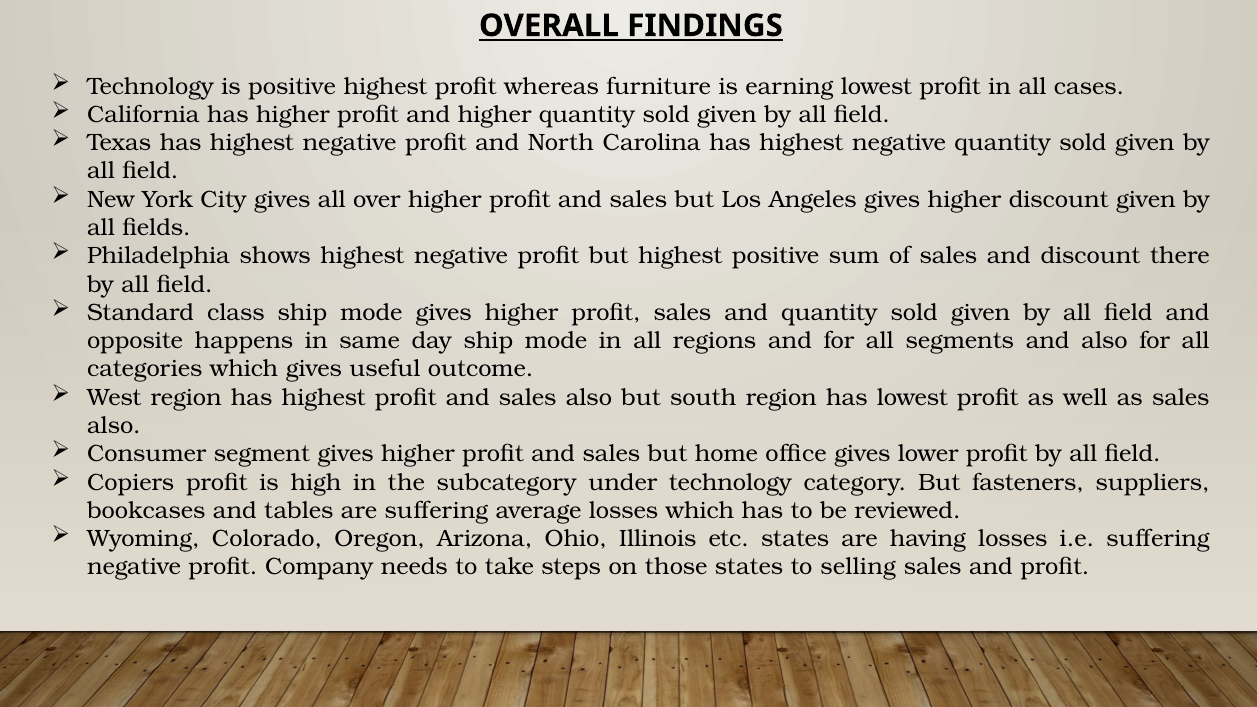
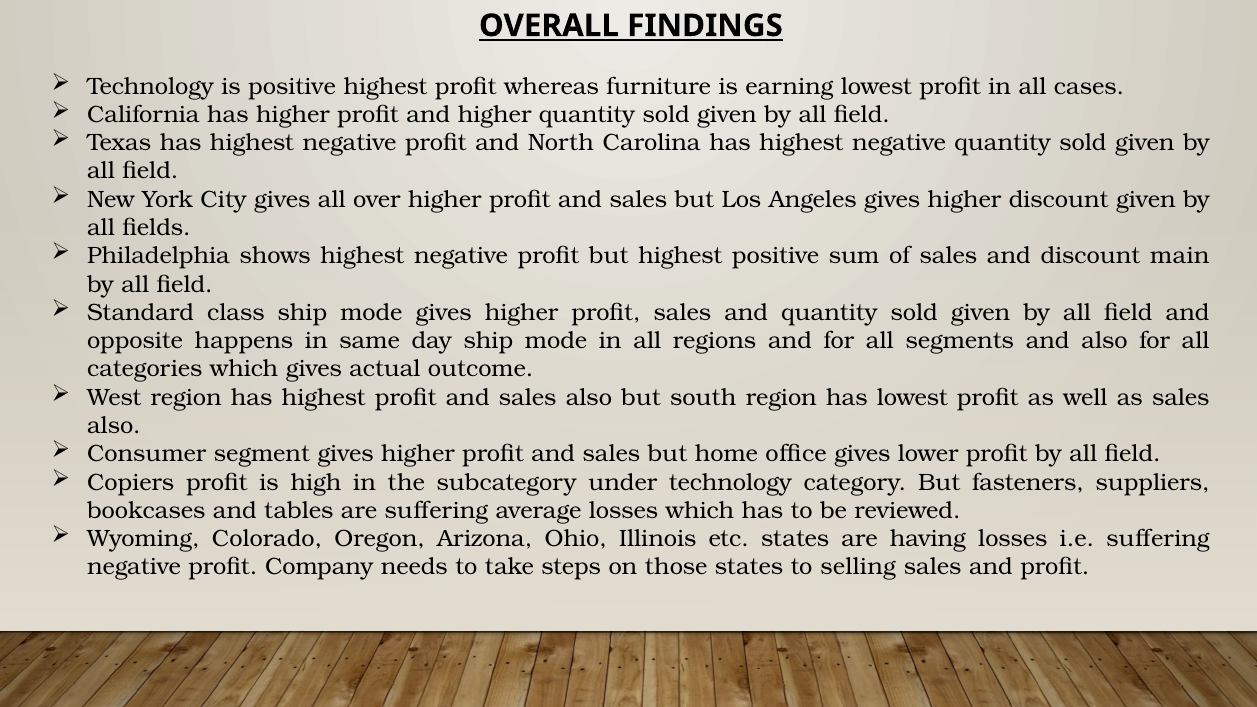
there: there -> main
useful: useful -> actual
